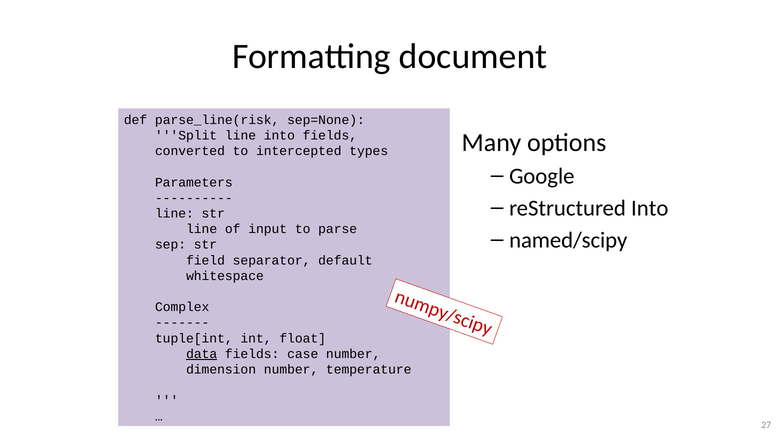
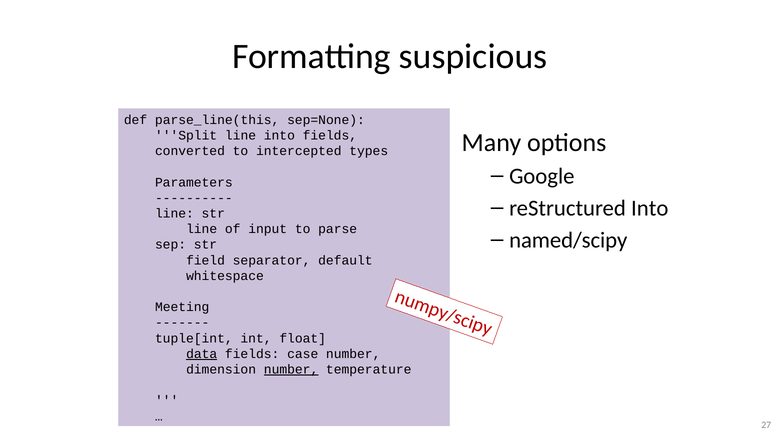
document: document -> suspicious
parse_line(risk: parse_line(risk -> parse_line(this
Complex: Complex -> Meeting
number at (291, 369) underline: none -> present
